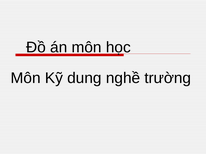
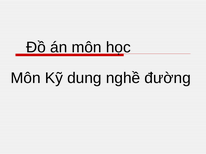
trường: trường -> đường
